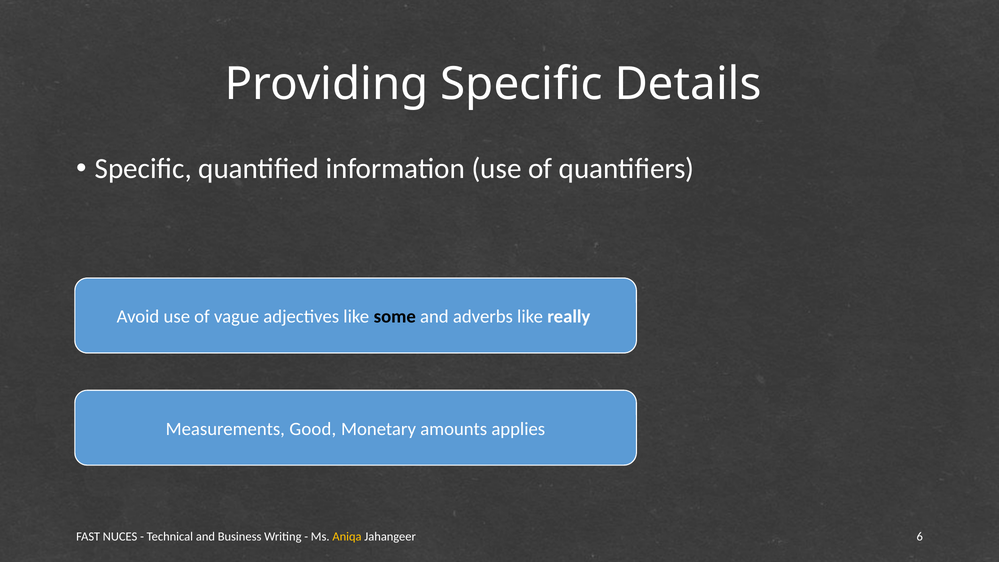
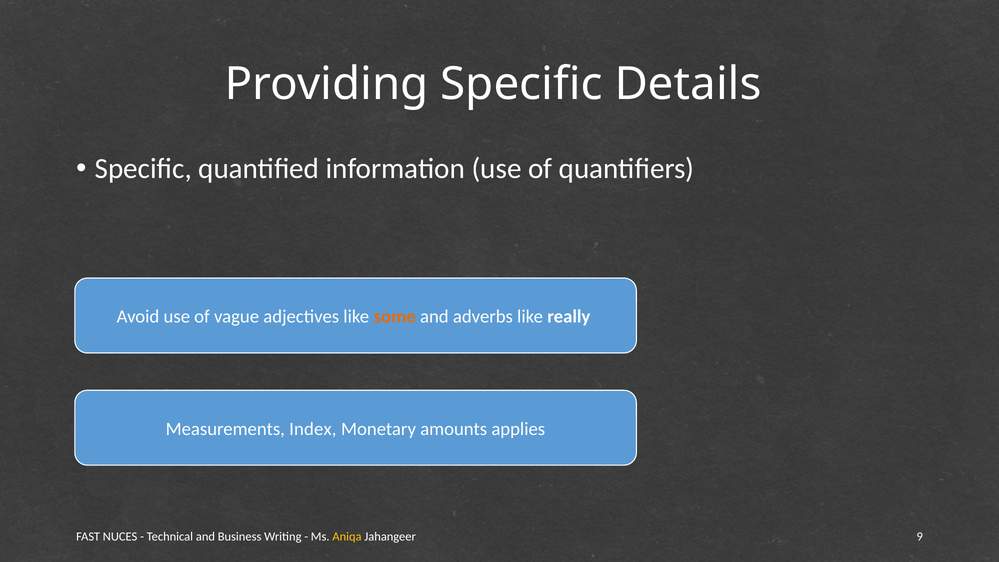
some colour: black -> orange
Good: Good -> Index
6: 6 -> 9
